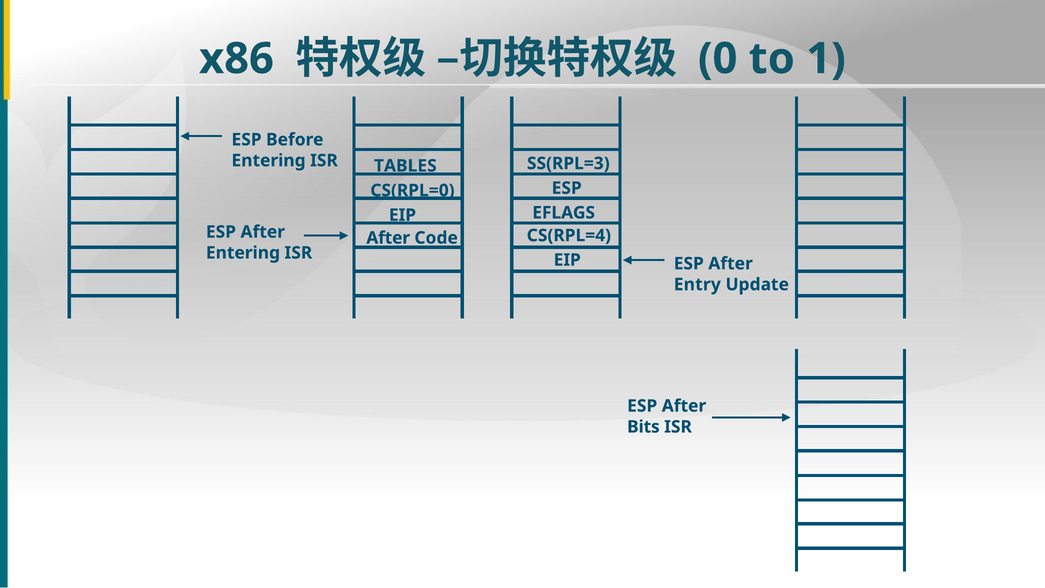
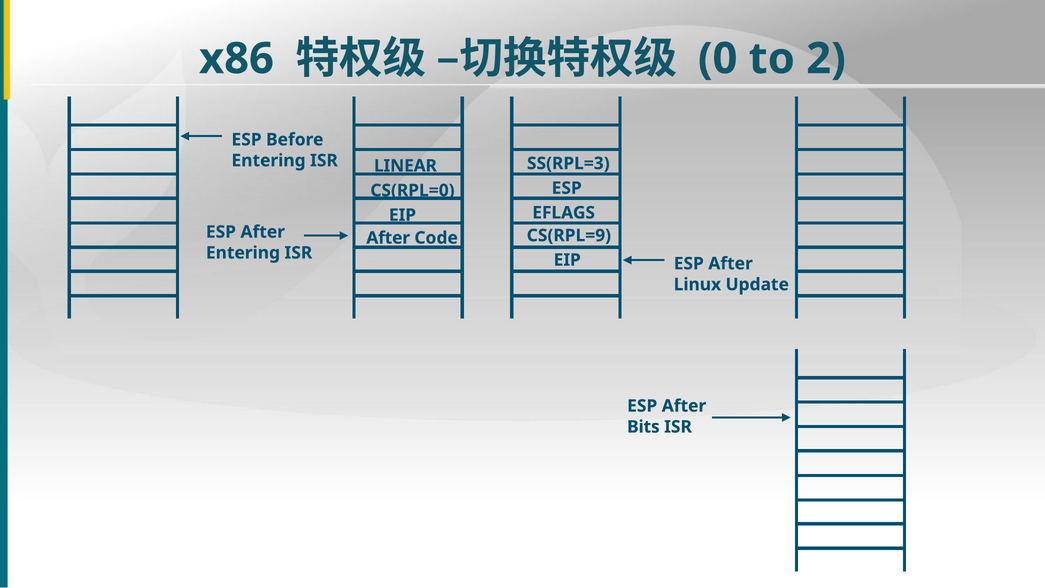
1: 1 -> 2
TABLES: TABLES -> LINEAR
CS(RPL=4: CS(RPL=4 -> CS(RPL=9
Entry: Entry -> Linux
